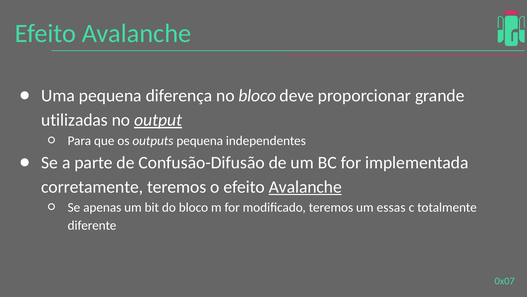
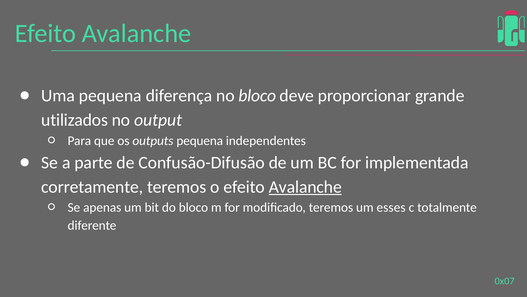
utilizadas: utilizadas -> utilizados
output underline: present -> none
essas: essas -> esses
